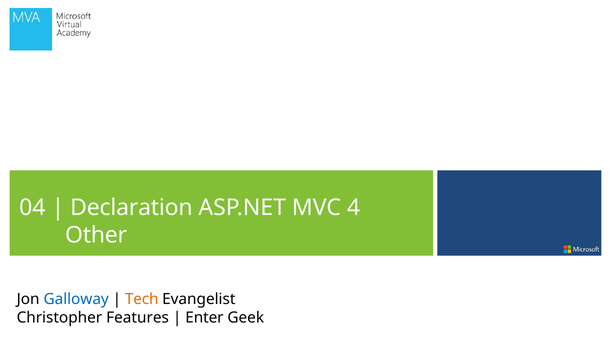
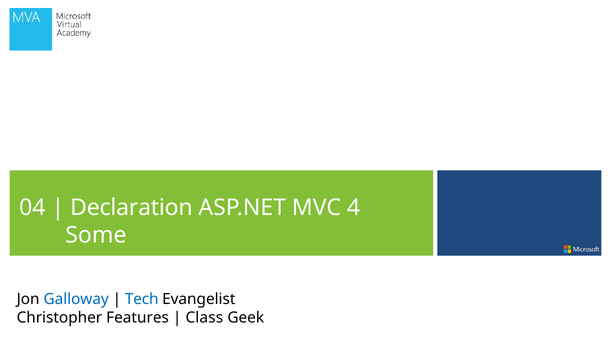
Other: Other -> Some
Tech colour: orange -> blue
Enter: Enter -> Class
